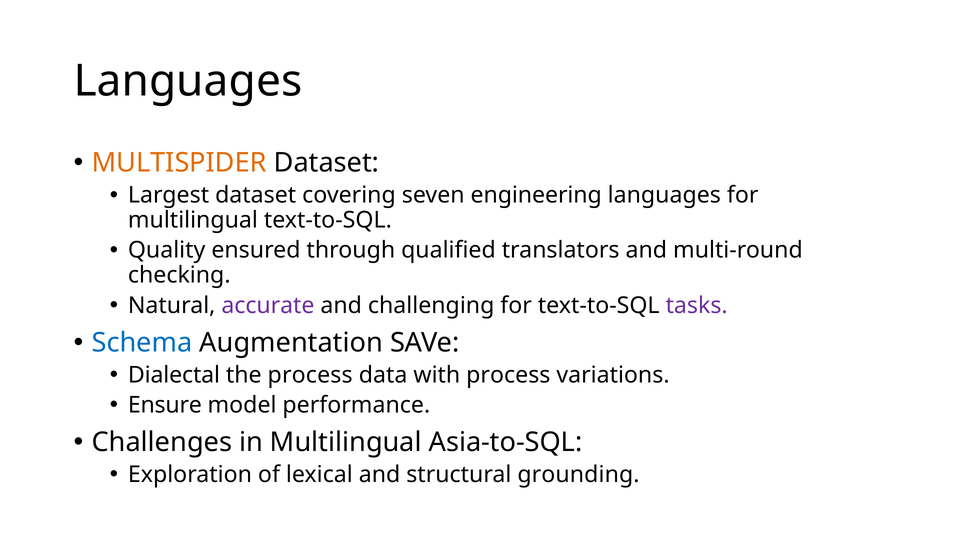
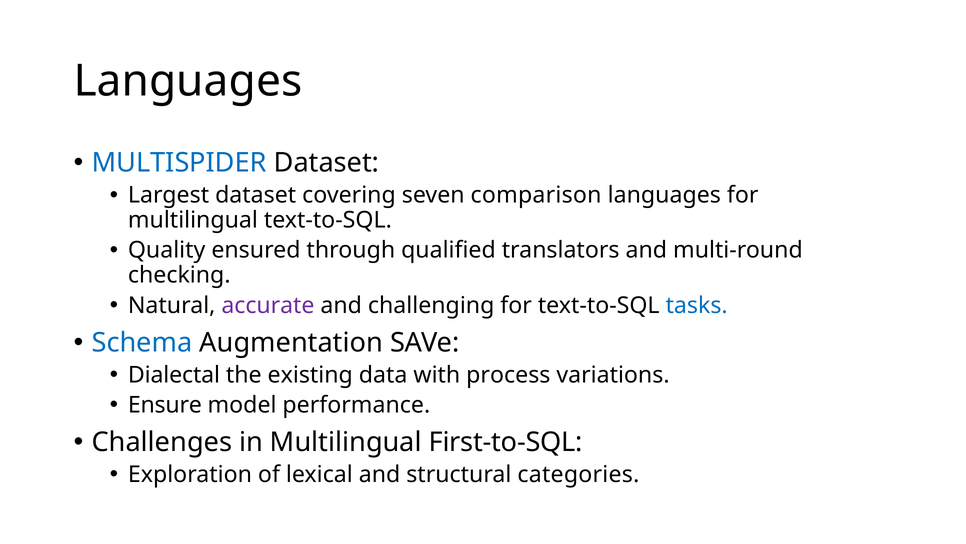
MULTISPIDER colour: orange -> blue
engineering: engineering -> comparison
tasks colour: purple -> blue
the process: process -> existing
Asia-to-SQL: Asia-to-SQL -> First-to-SQL
grounding: grounding -> categories
